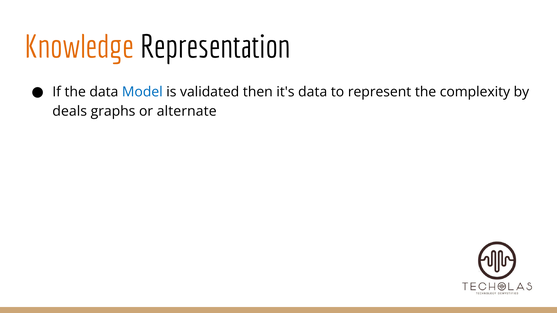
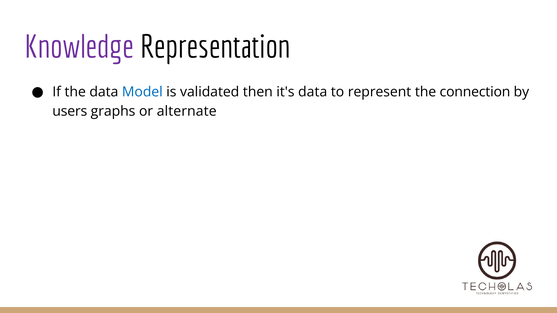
Knowledge colour: orange -> purple
complexity: complexity -> connection
deals: deals -> users
